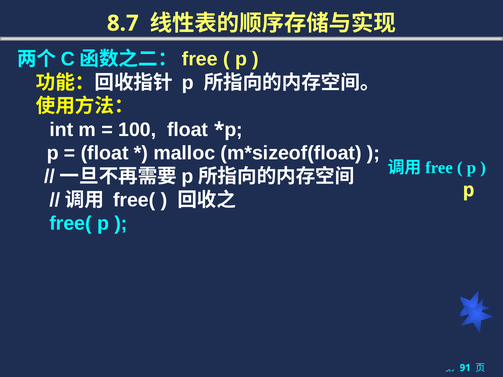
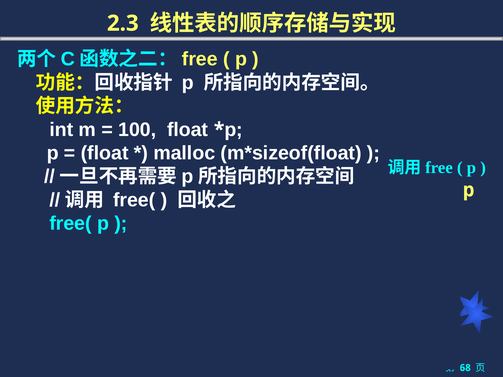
8.7: 8.7 -> 2.3
91: 91 -> 68
